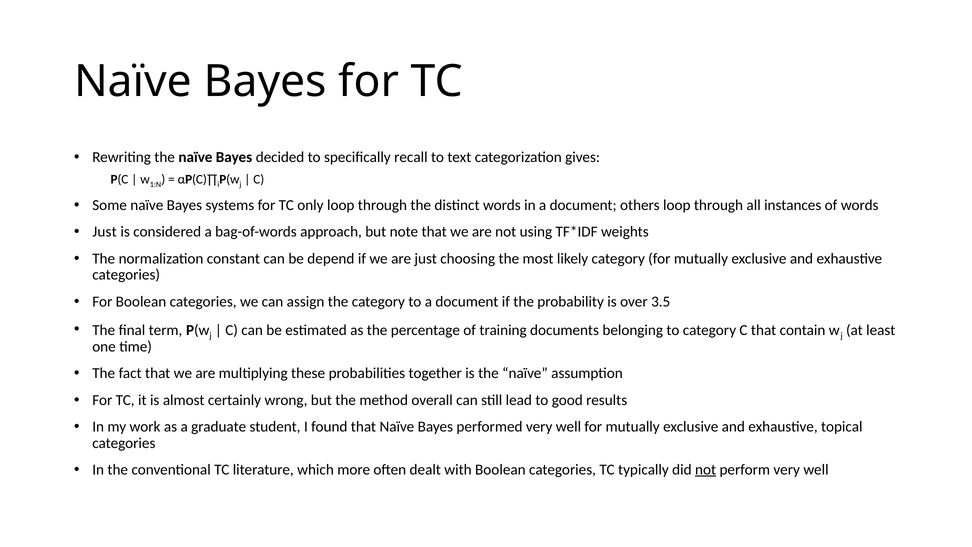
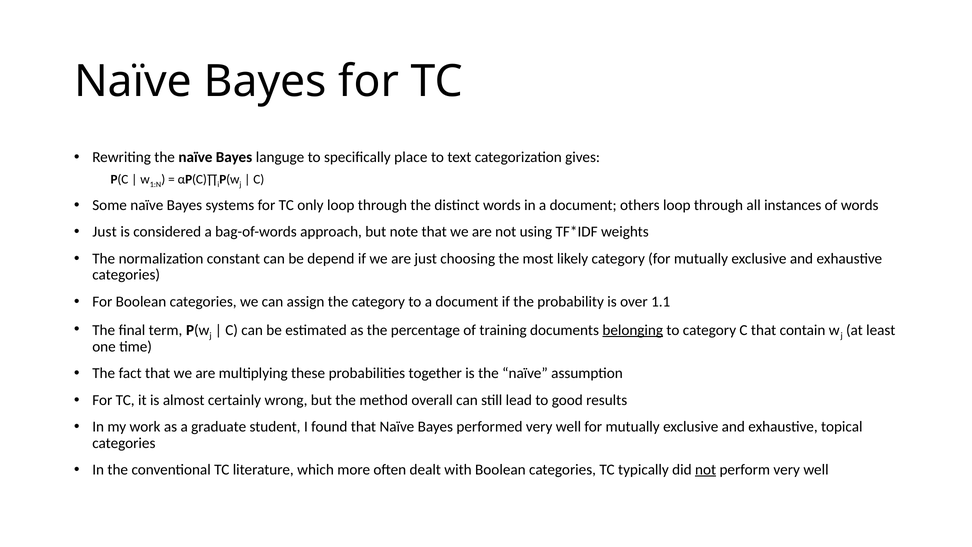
decided: decided -> languge
recall: recall -> place
3.5: 3.5 -> 1.1
belonging underline: none -> present
